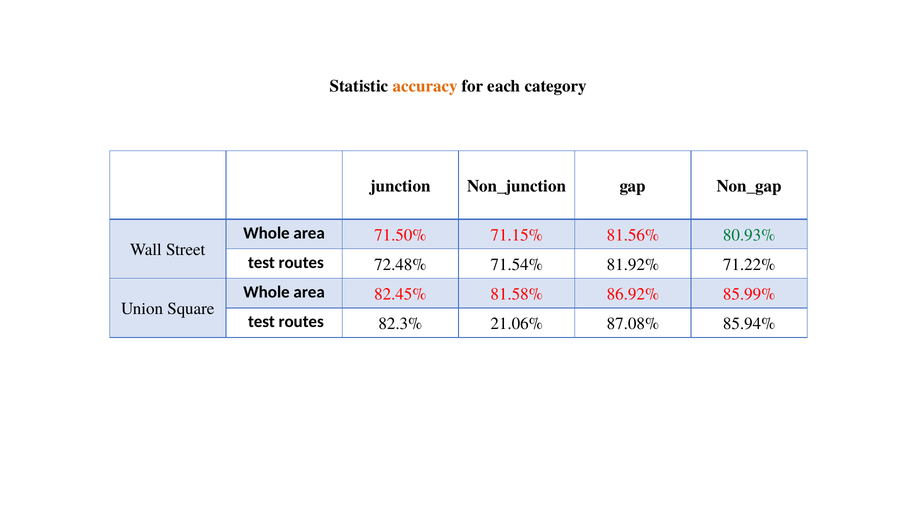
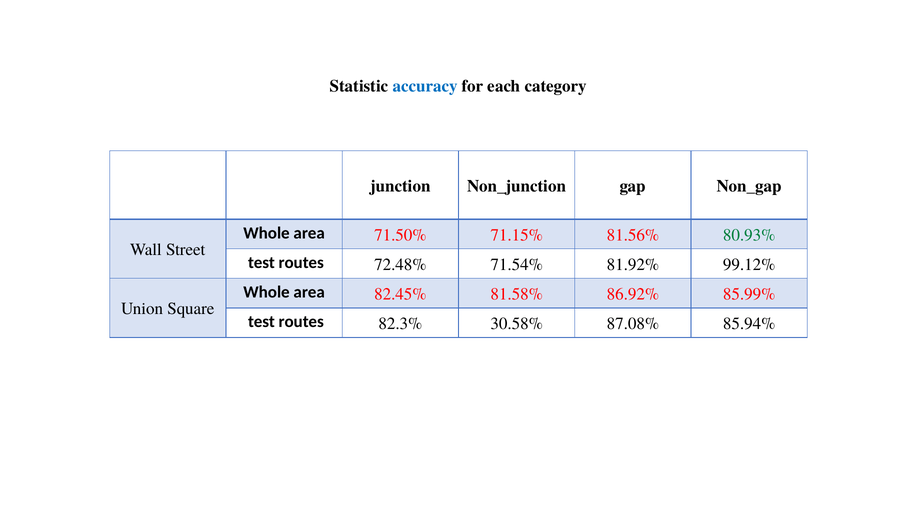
accuracy colour: orange -> blue
71.22%: 71.22% -> 99.12%
21.06%: 21.06% -> 30.58%
